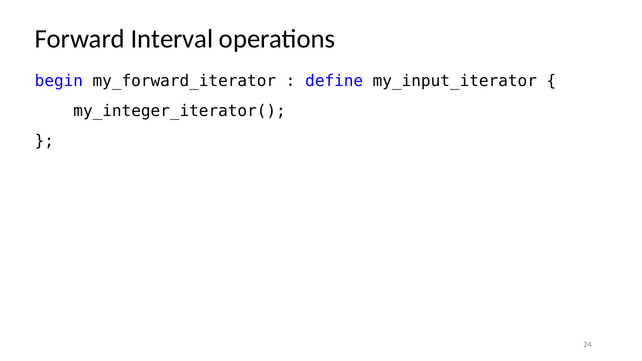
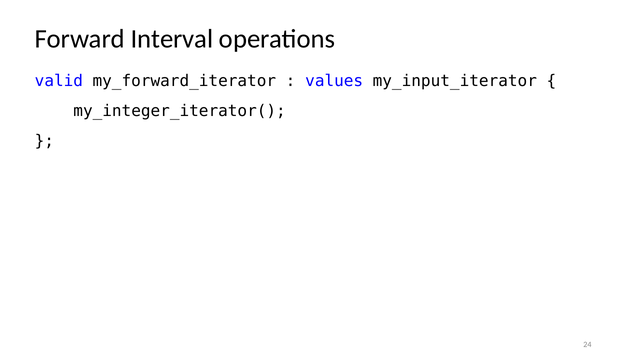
begin: begin -> valid
define: define -> values
